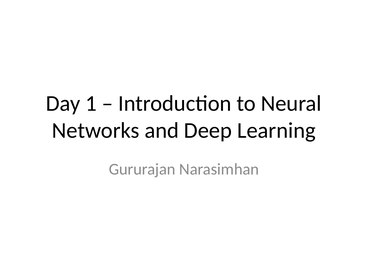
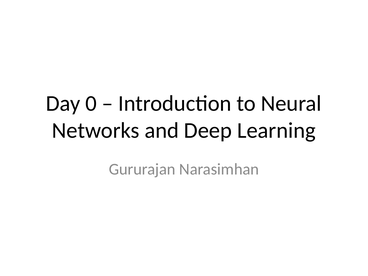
1: 1 -> 0
